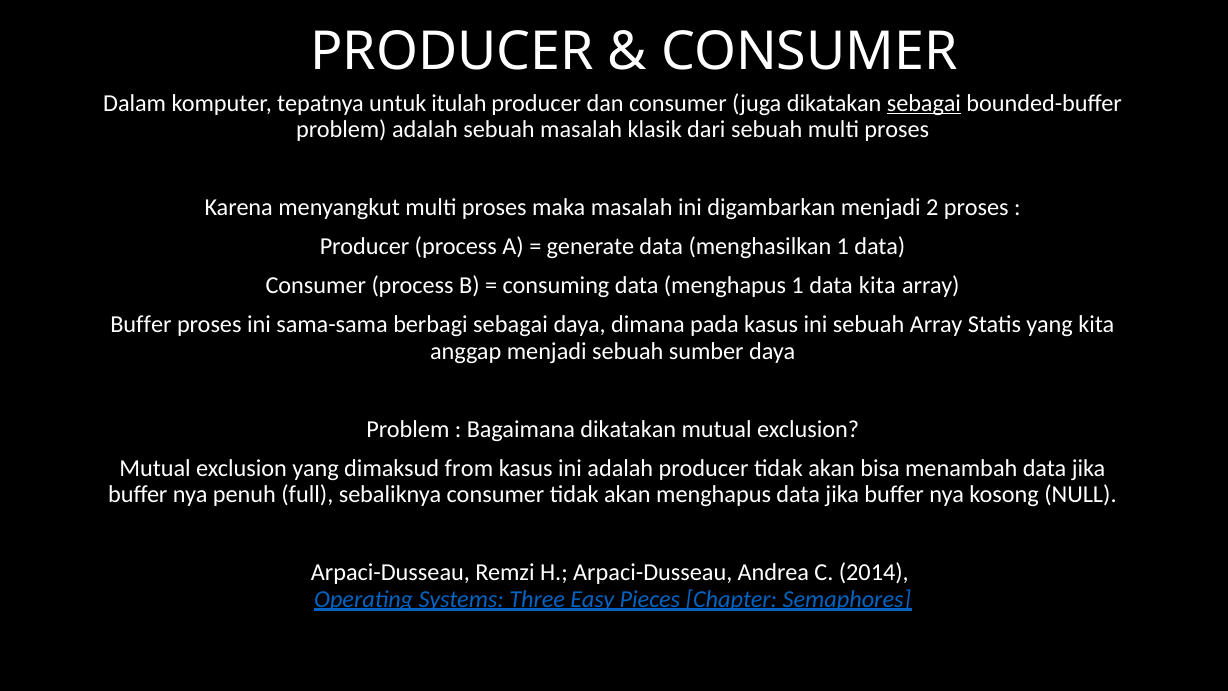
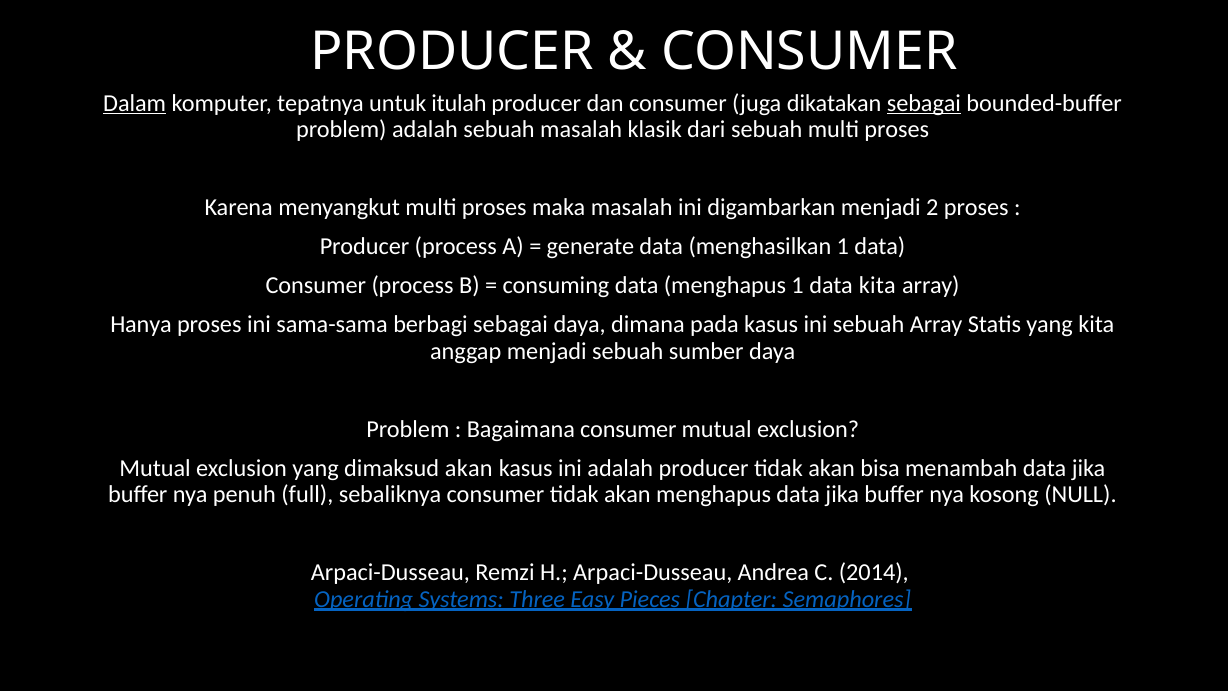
Dalam underline: none -> present
Buffer at (141, 325): Buffer -> Hanya
Bagaimana dikatakan: dikatakan -> consumer
dimaksud from: from -> akan
